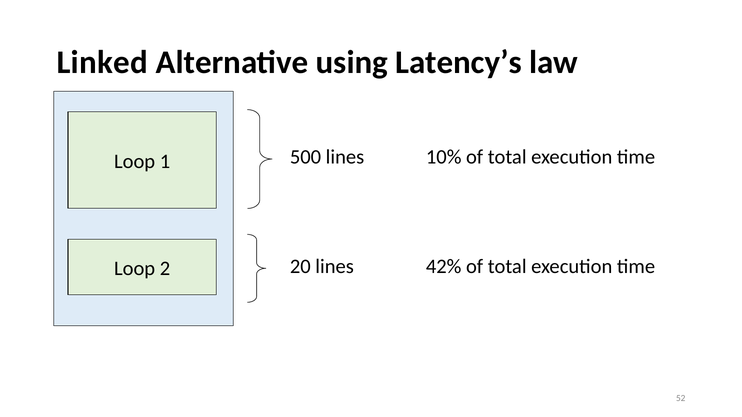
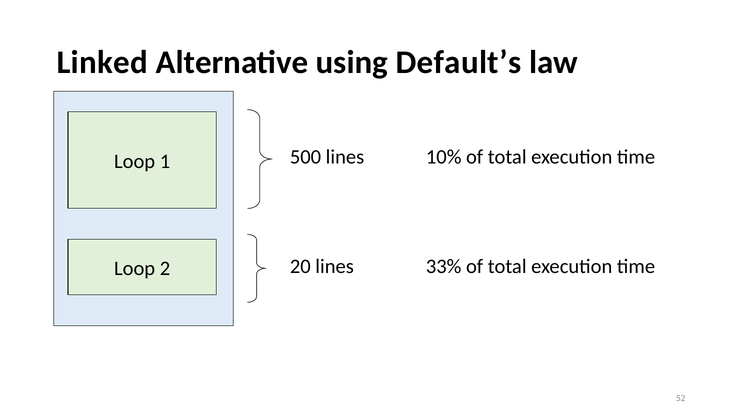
Latency’s: Latency’s -> Default’s
42%: 42% -> 33%
